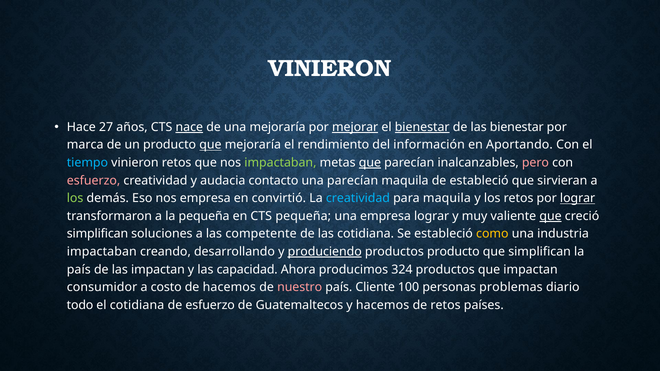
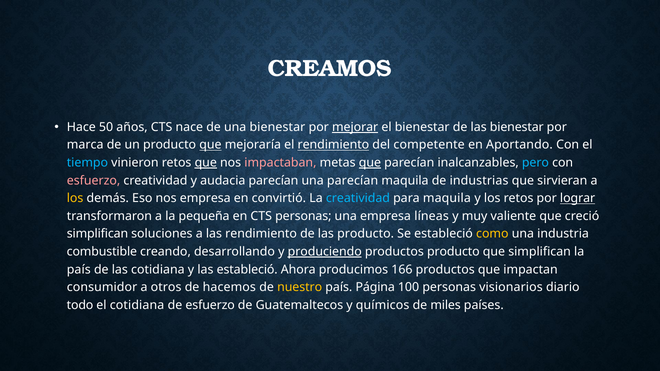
VINIERON at (330, 69): VINIERON -> CREAMOS
27: 27 -> 50
nace underline: present -> none
una mejoraría: mejoraría -> bienestar
bienestar at (422, 127) underline: present -> none
rendimiento at (333, 145) underline: none -> present
información: información -> competente
que at (206, 163) underline: none -> present
impactaban at (280, 163) colour: light green -> pink
pero colour: pink -> light blue
audacia contacto: contacto -> parecían
de estableció: estableció -> industrias
los at (75, 198) colour: light green -> yellow
CTS pequeña: pequeña -> personas
empresa lograr: lograr -> líneas
que at (551, 216) underline: present -> none
las competente: competente -> rendimiento
las cotidiana: cotidiana -> producto
impactaban at (102, 252): impactaban -> combustible
las impactan: impactan -> cotidiana
las capacidad: capacidad -> estableció
324: 324 -> 166
costo: costo -> otros
nuestro colour: pink -> yellow
Cliente: Cliente -> Página
problemas: problemas -> visionarios
y hacemos: hacemos -> químicos
de retos: retos -> miles
